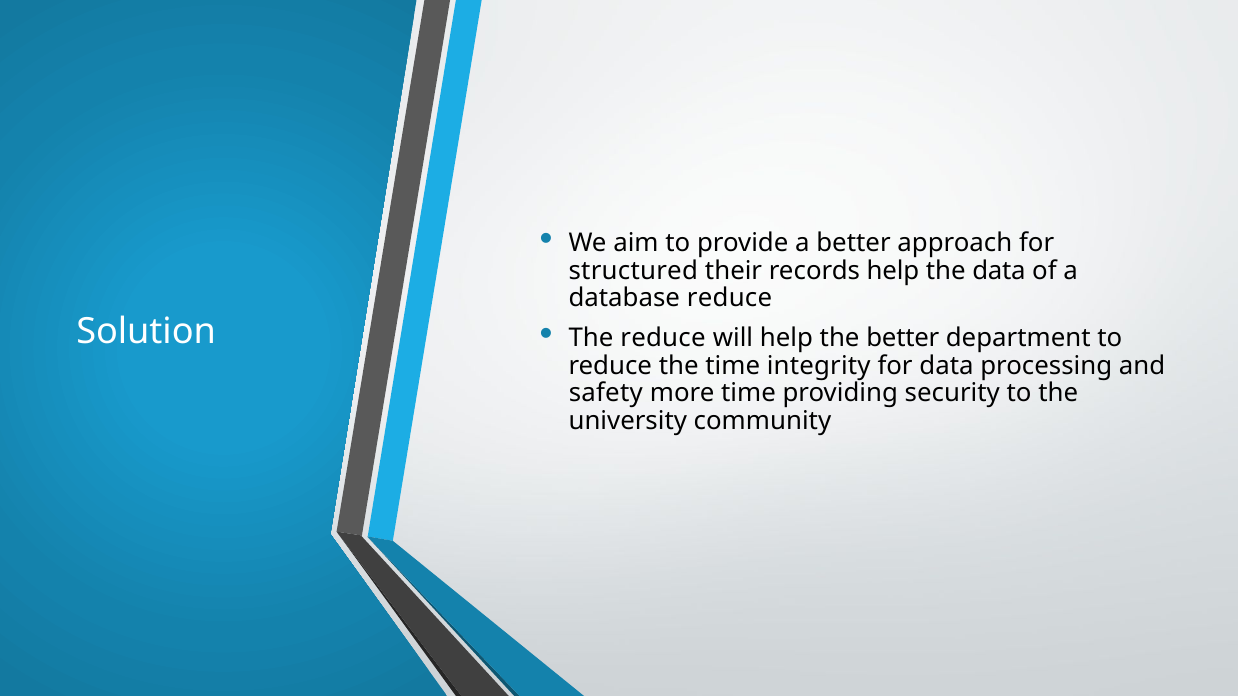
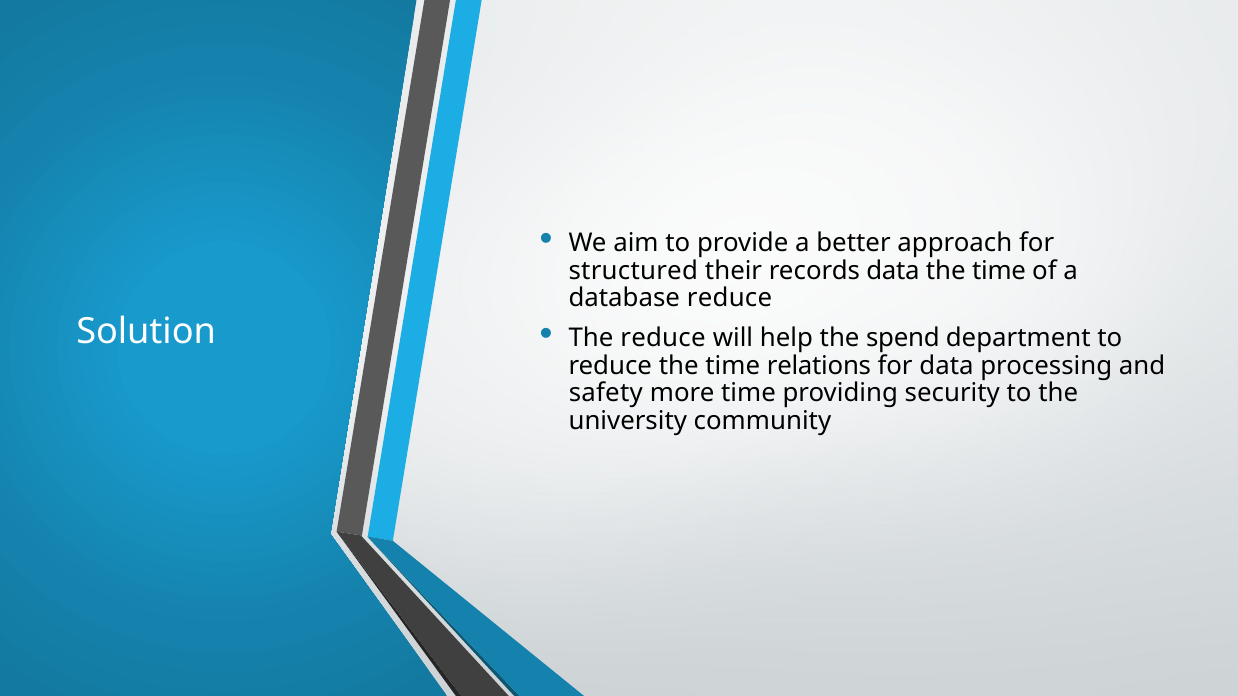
records help: help -> data
data at (999, 271): data -> time
the better: better -> spend
integrity: integrity -> relations
